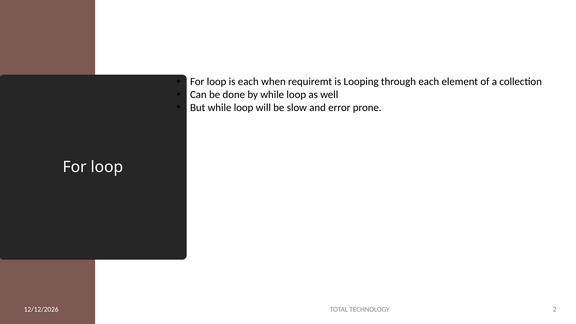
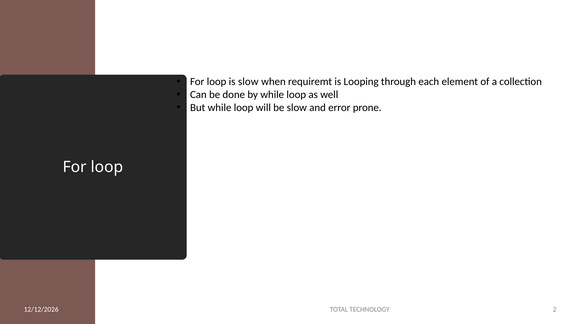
is each: each -> slow
